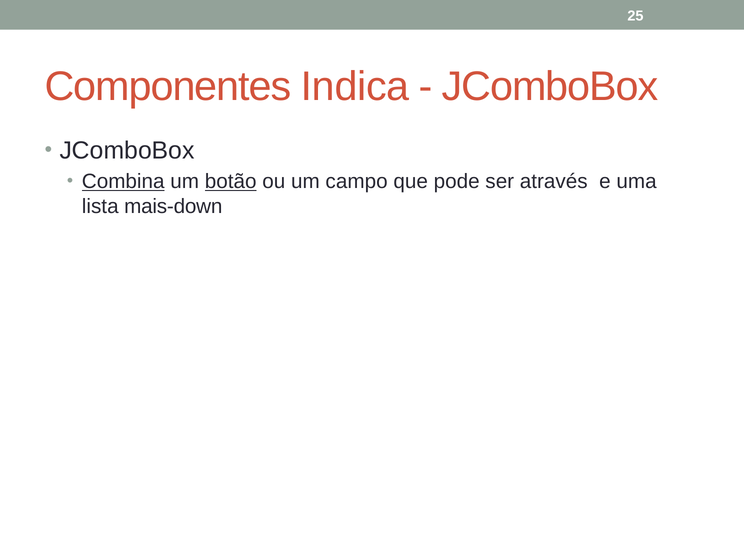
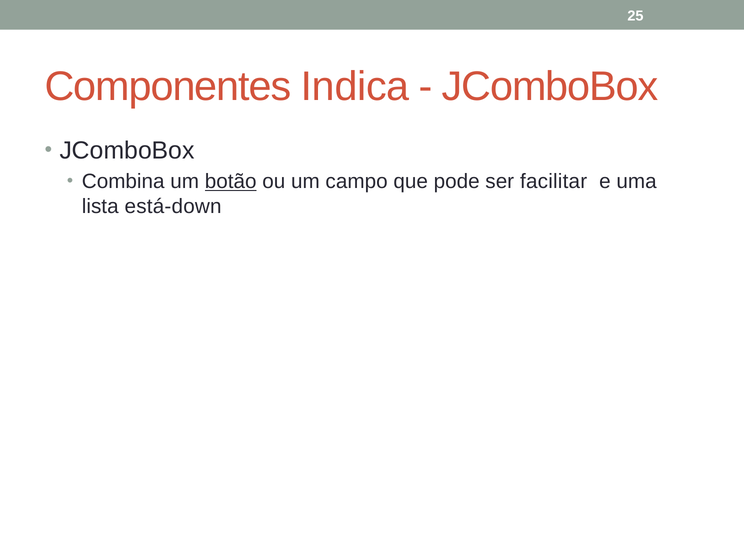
Combina underline: present -> none
através: através -> facilitar
mais-down: mais-down -> está-down
